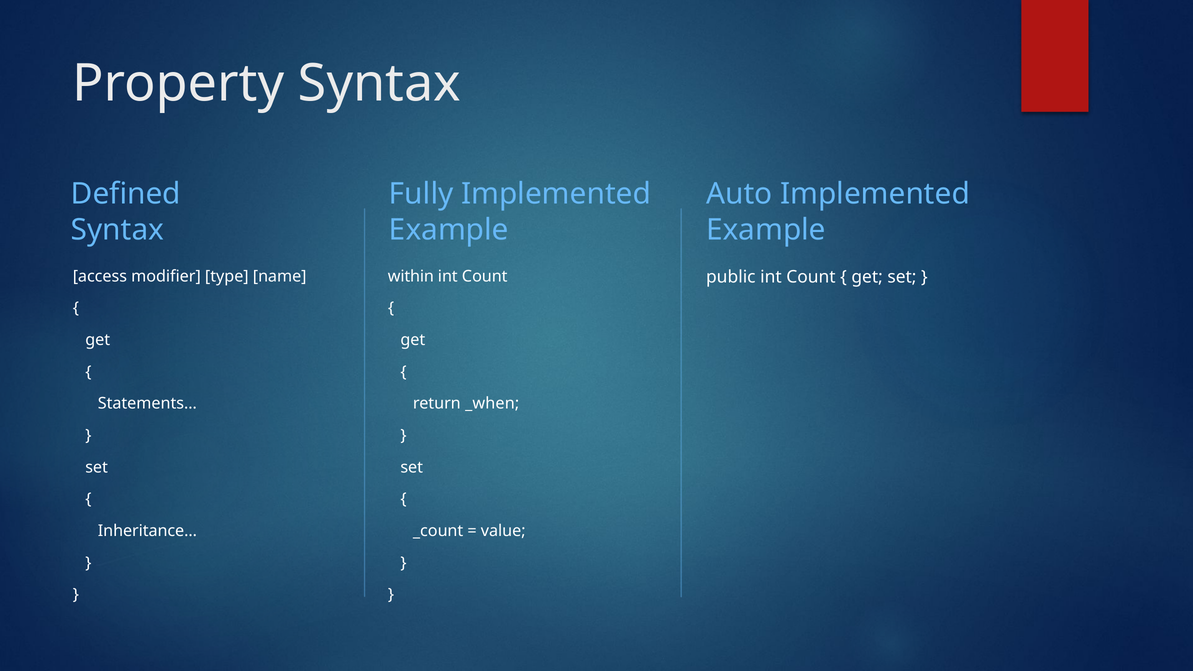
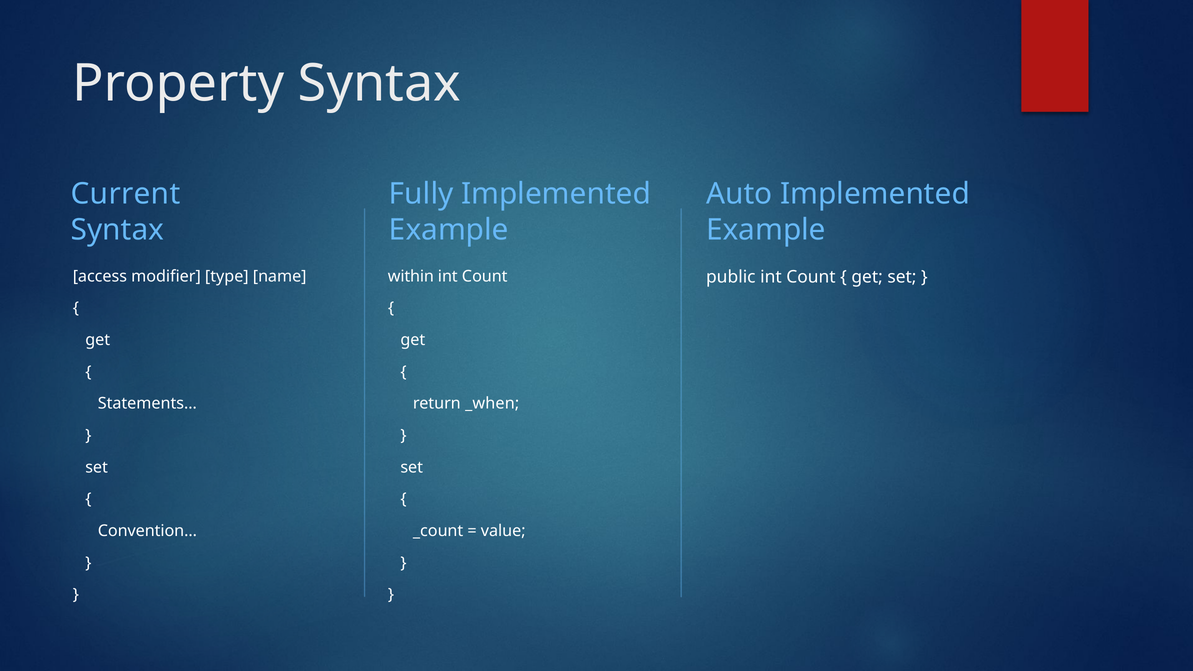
Defined: Defined -> Current
Inheritance…: Inheritance… -> Convention…
